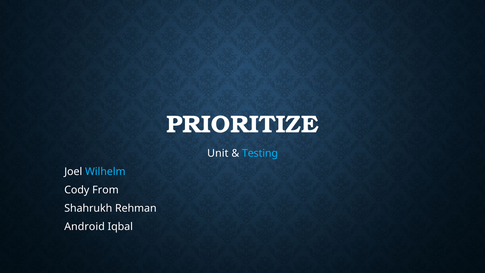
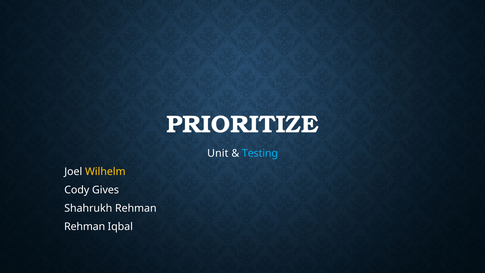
Wilhelm colour: light blue -> yellow
From: From -> Gives
Android at (85, 226): Android -> Rehman
